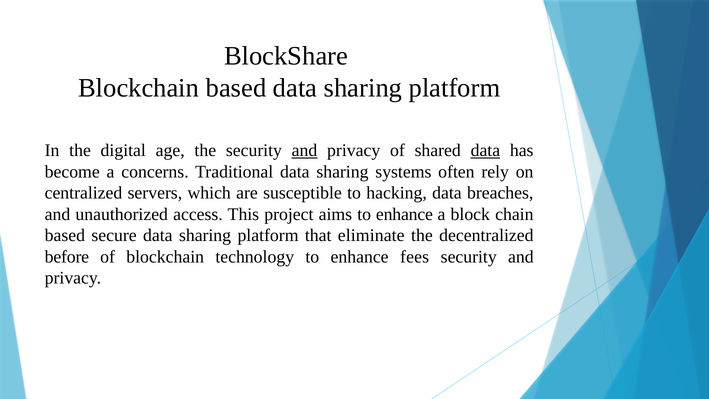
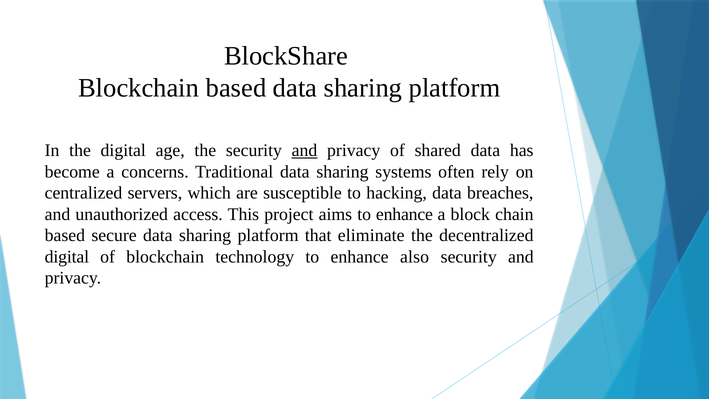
data at (485, 150) underline: present -> none
before at (67, 257): before -> digital
fees: fees -> also
